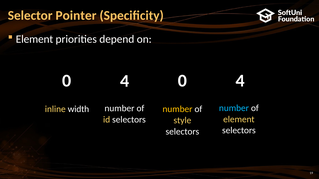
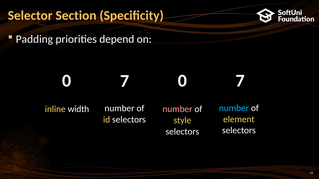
Pointer: Pointer -> Section
Element at (34, 39): Element -> Padding
4 at (125, 81): 4 -> 7
4 at (240, 81): 4 -> 7
number at (177, 109) colour: yellow -> pink
